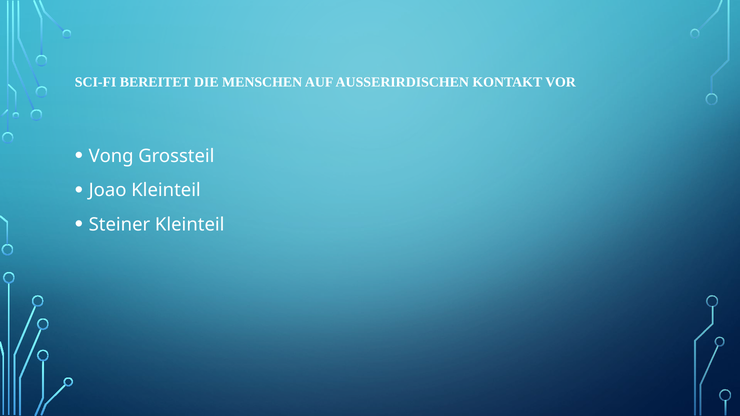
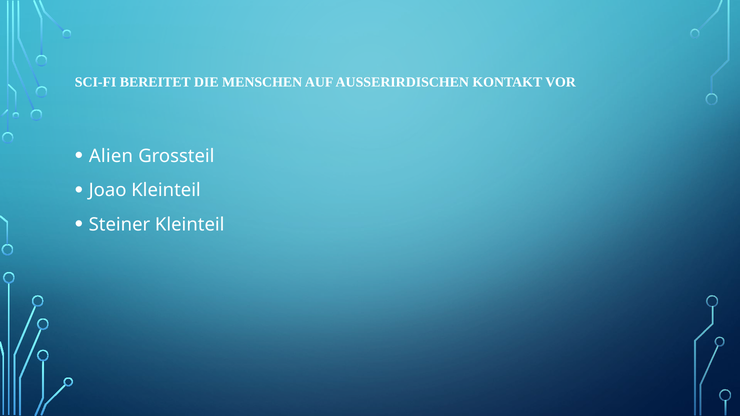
Vong: Vong -> Alien
